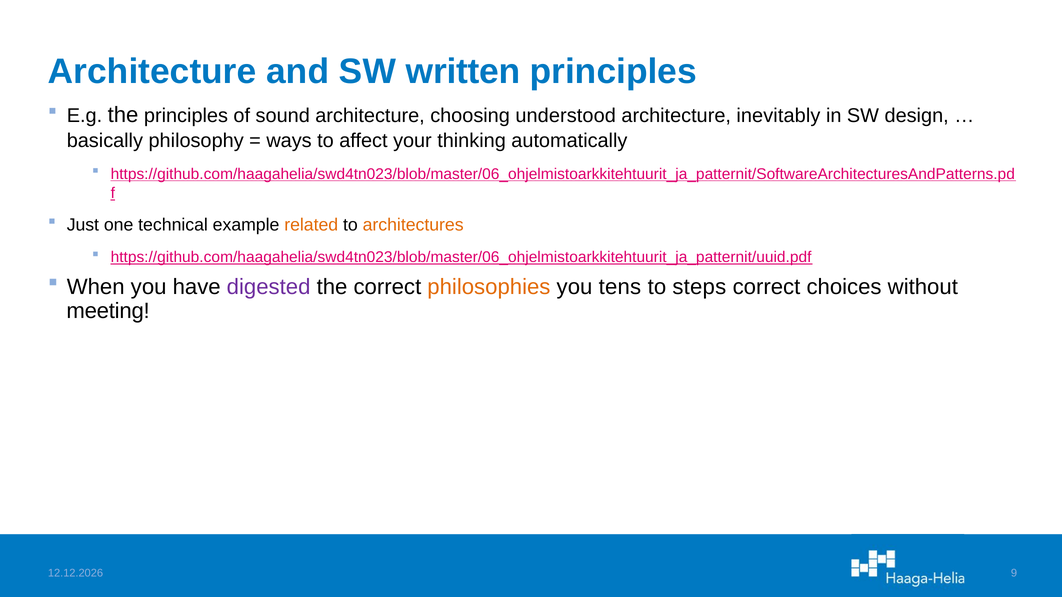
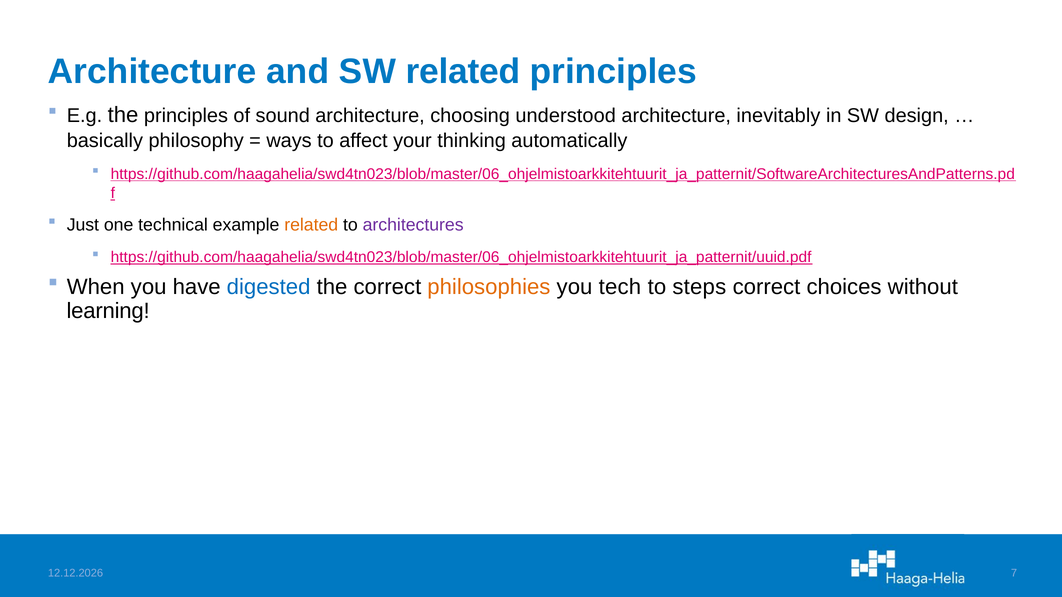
SW written: written -> related
architectures colour: orange -> purple
digested colour: purple -> blue
tens: tens -> tech
meeting: meeting -> learning
9: 9 -> 7
